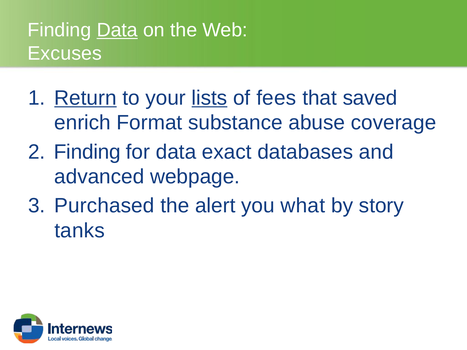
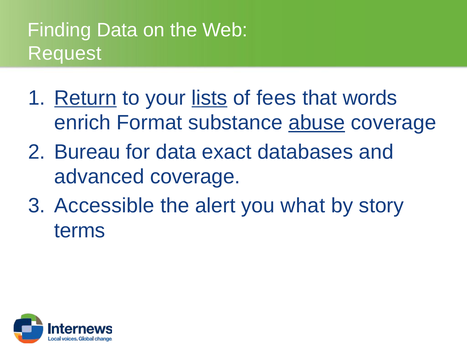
Data at (117, 30) underline: present -> none
Excuses: Excuses -> Request
saved: saved -> words
abuse underline: none -> present
Finding at (87, 152): Finding -> Bureau
advanced webpage: webpage -> coverage
Purchased: Purchased -> Accessible
tanks: tanks -> terms
